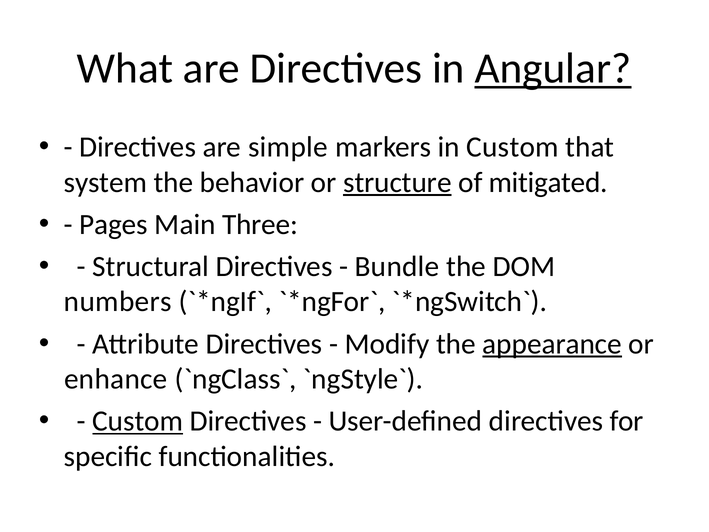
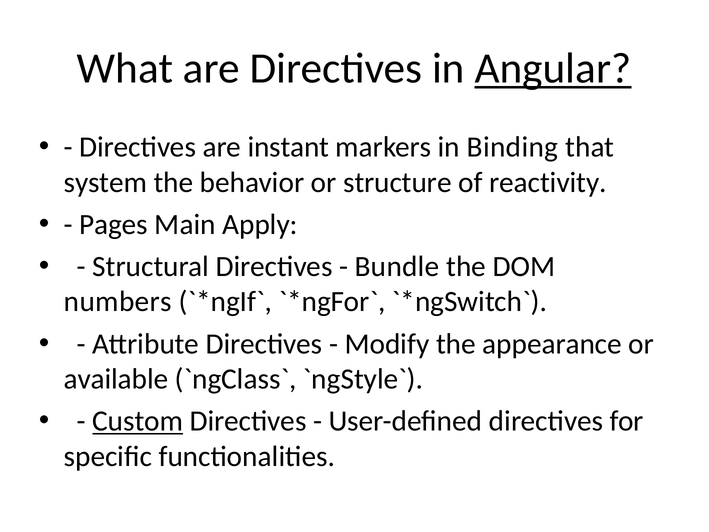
simple: simple -> instant
in Custom: Custom -> Binding
structure underline: present -> none
mitigated: mitigated -> reactivity
Three: Three -> Apply
appearance underline: present -> none
enhance: enhance -> available
